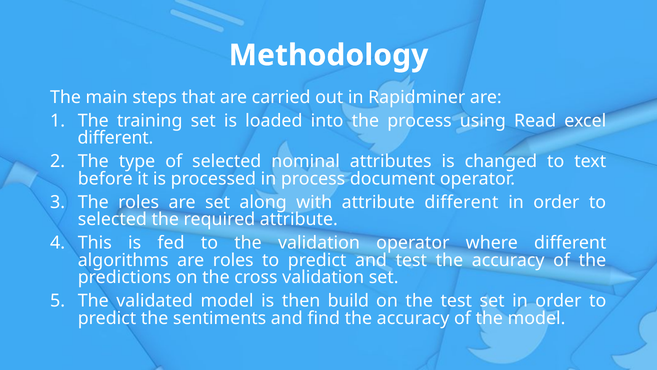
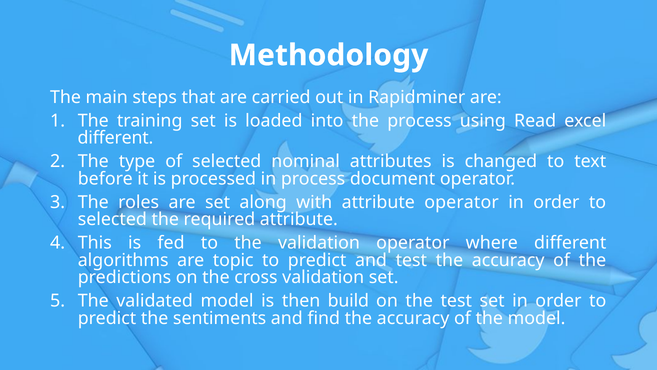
attribute different: different -> operator
are roles: roles -> topic
